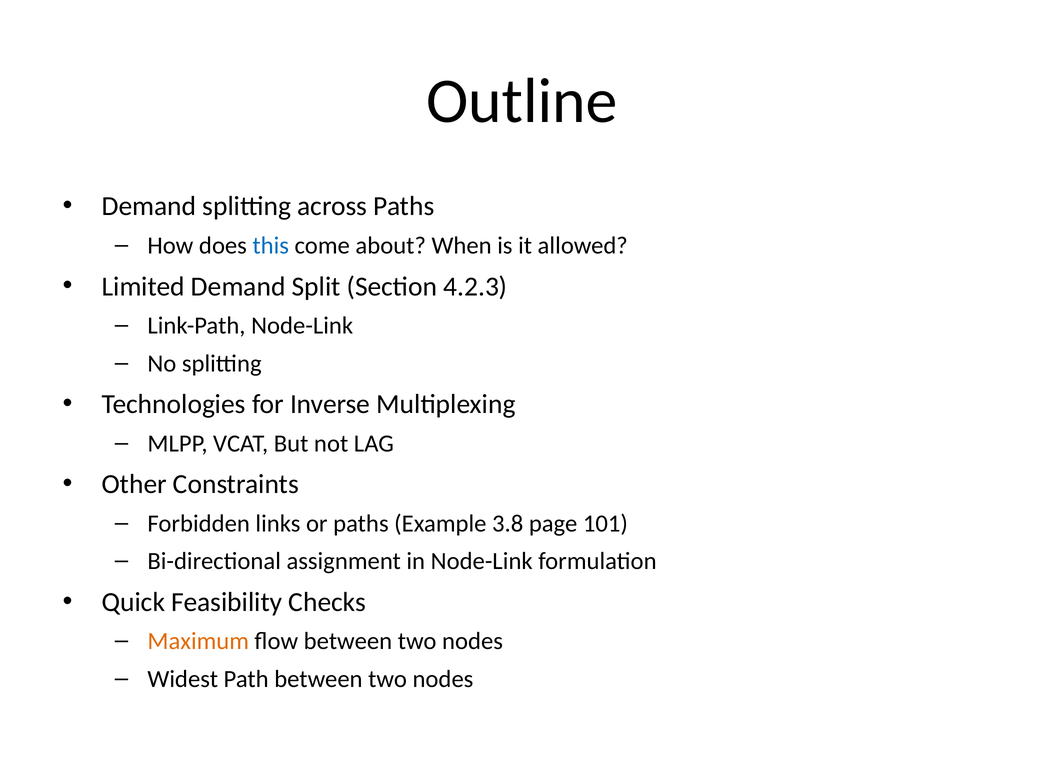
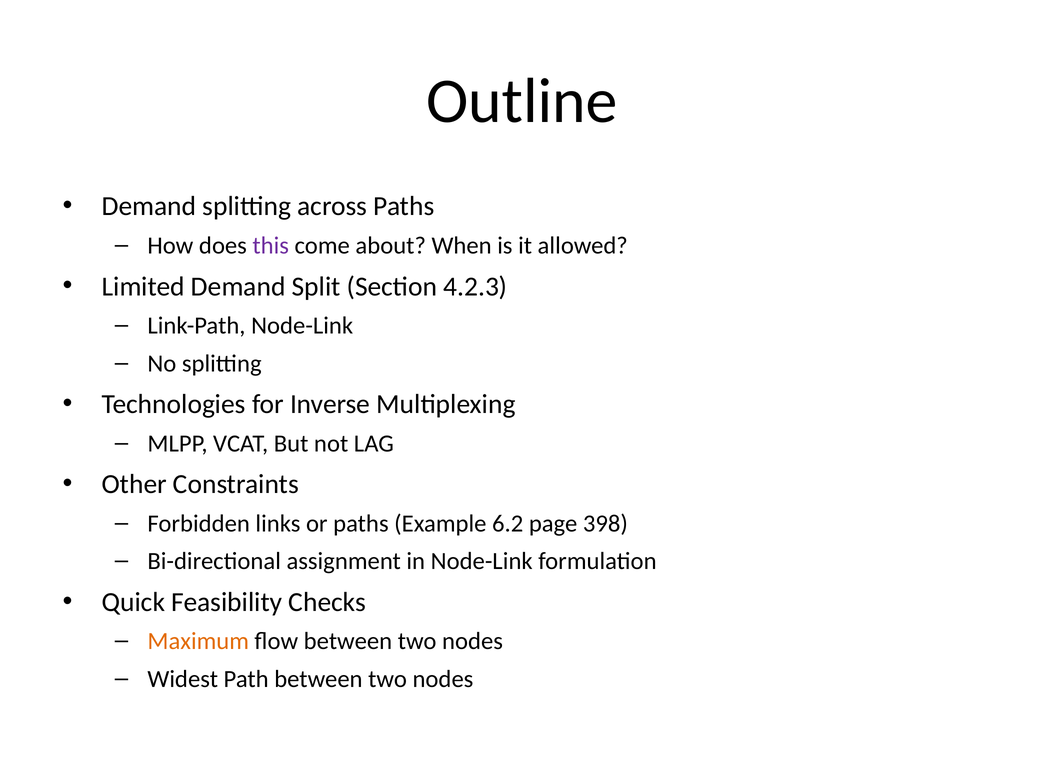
this colour: blue -> purple
3.8: 3.8 -> 6.2
101: 101 -> 398
